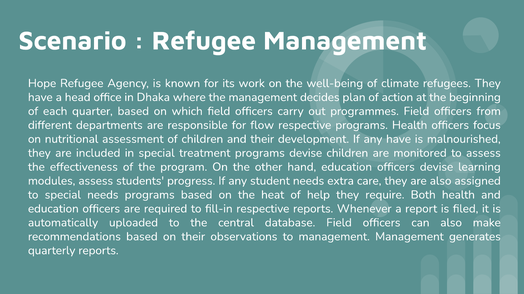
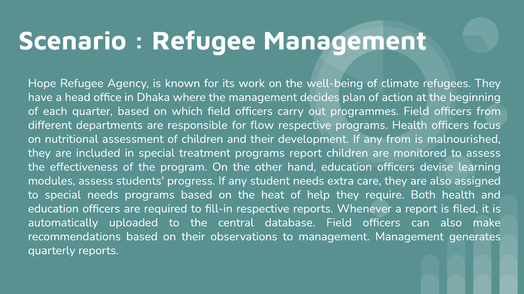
any have: have -> from
programs devise: devise -> report
